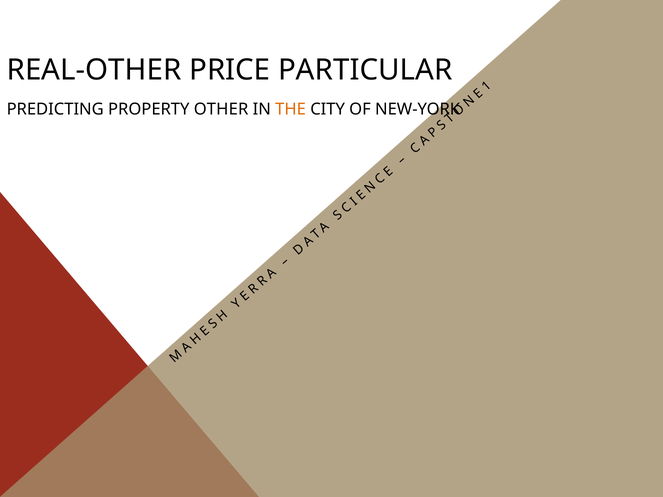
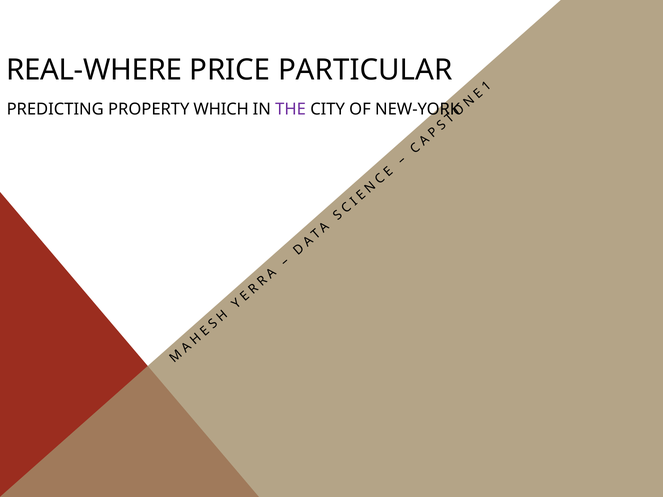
REAL-OTHER: REAL-OTHER -> REAL-WHERE
OTHER: OTHER -> WHICH
THE colour: orange -> purple
